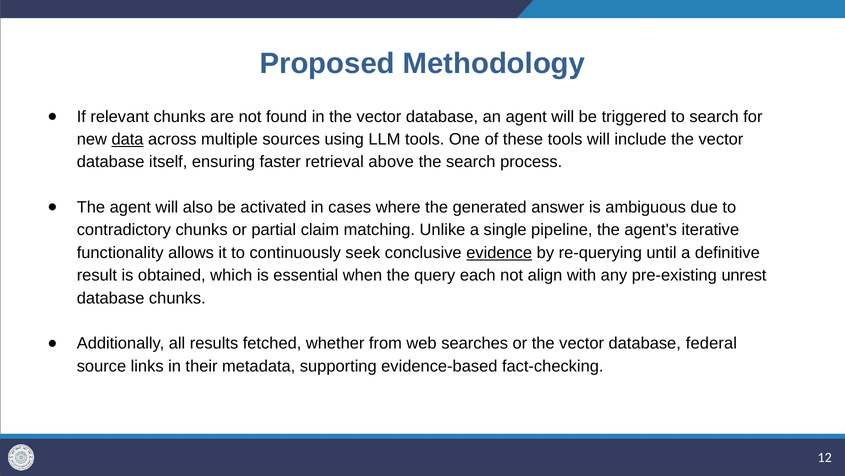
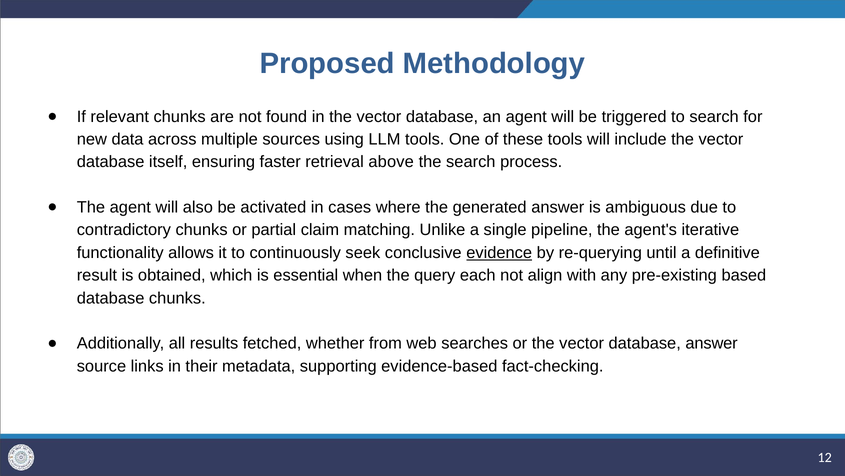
data underline: present -> none
unrest: unrest -> based
database federal: federal -> answer
